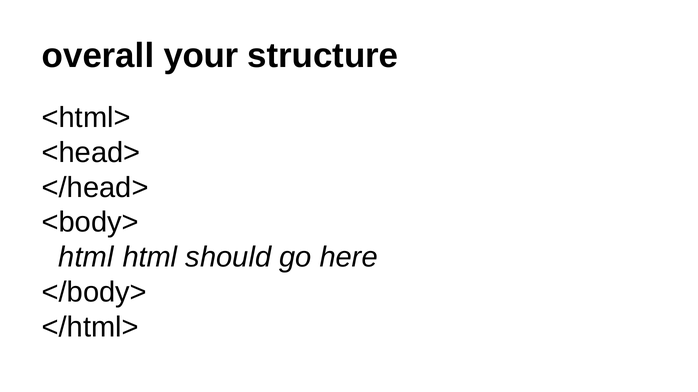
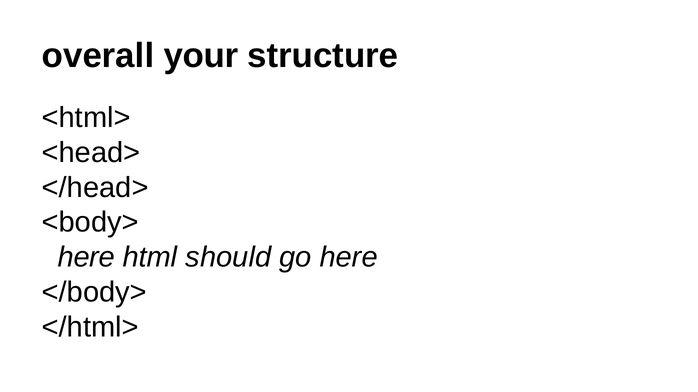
html at (86, 258): html -> here
